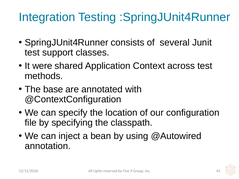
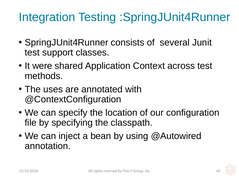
base: base -> uses
